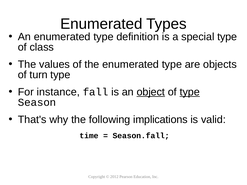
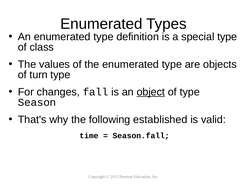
instance: instance -> changes
type at (190, 92) underline: present -> none
implications: implications -> established
